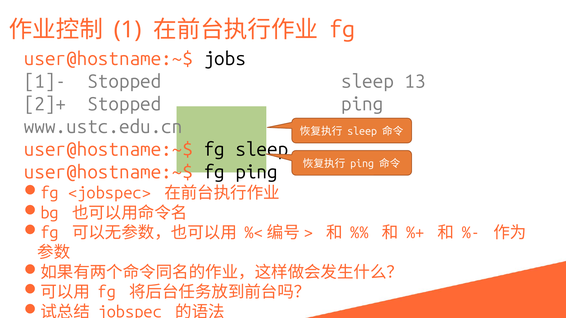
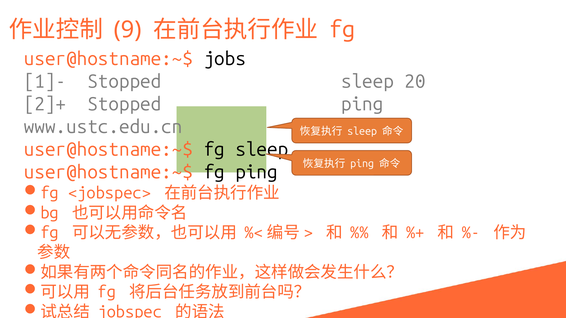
1: 1 -> 9
13: 13 -> 20
